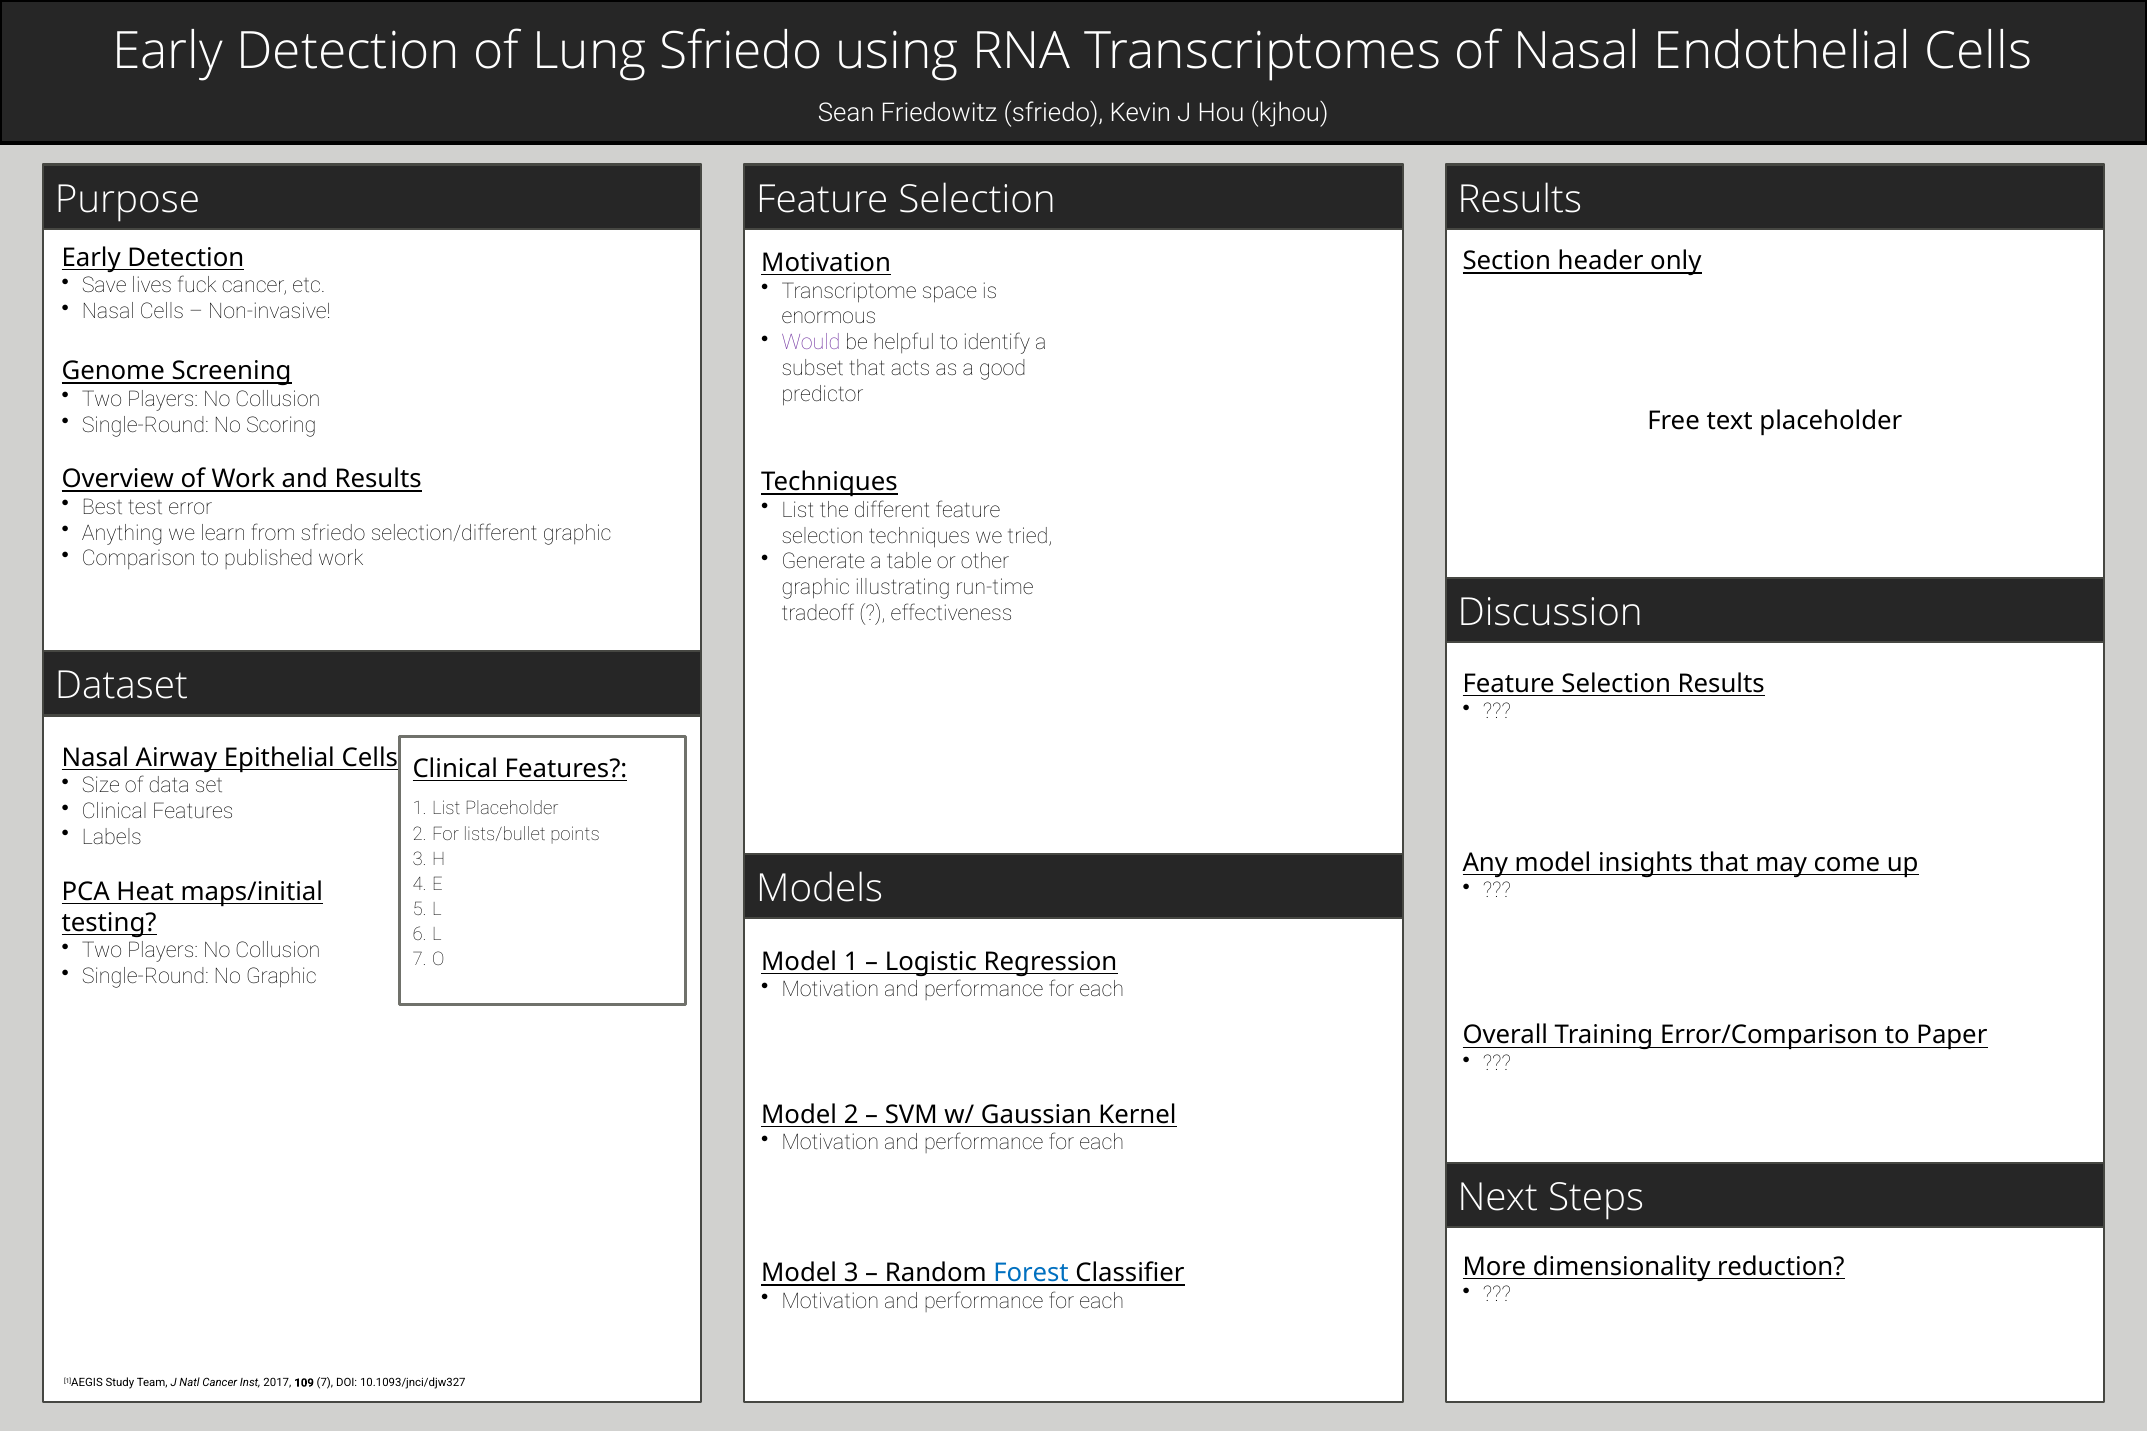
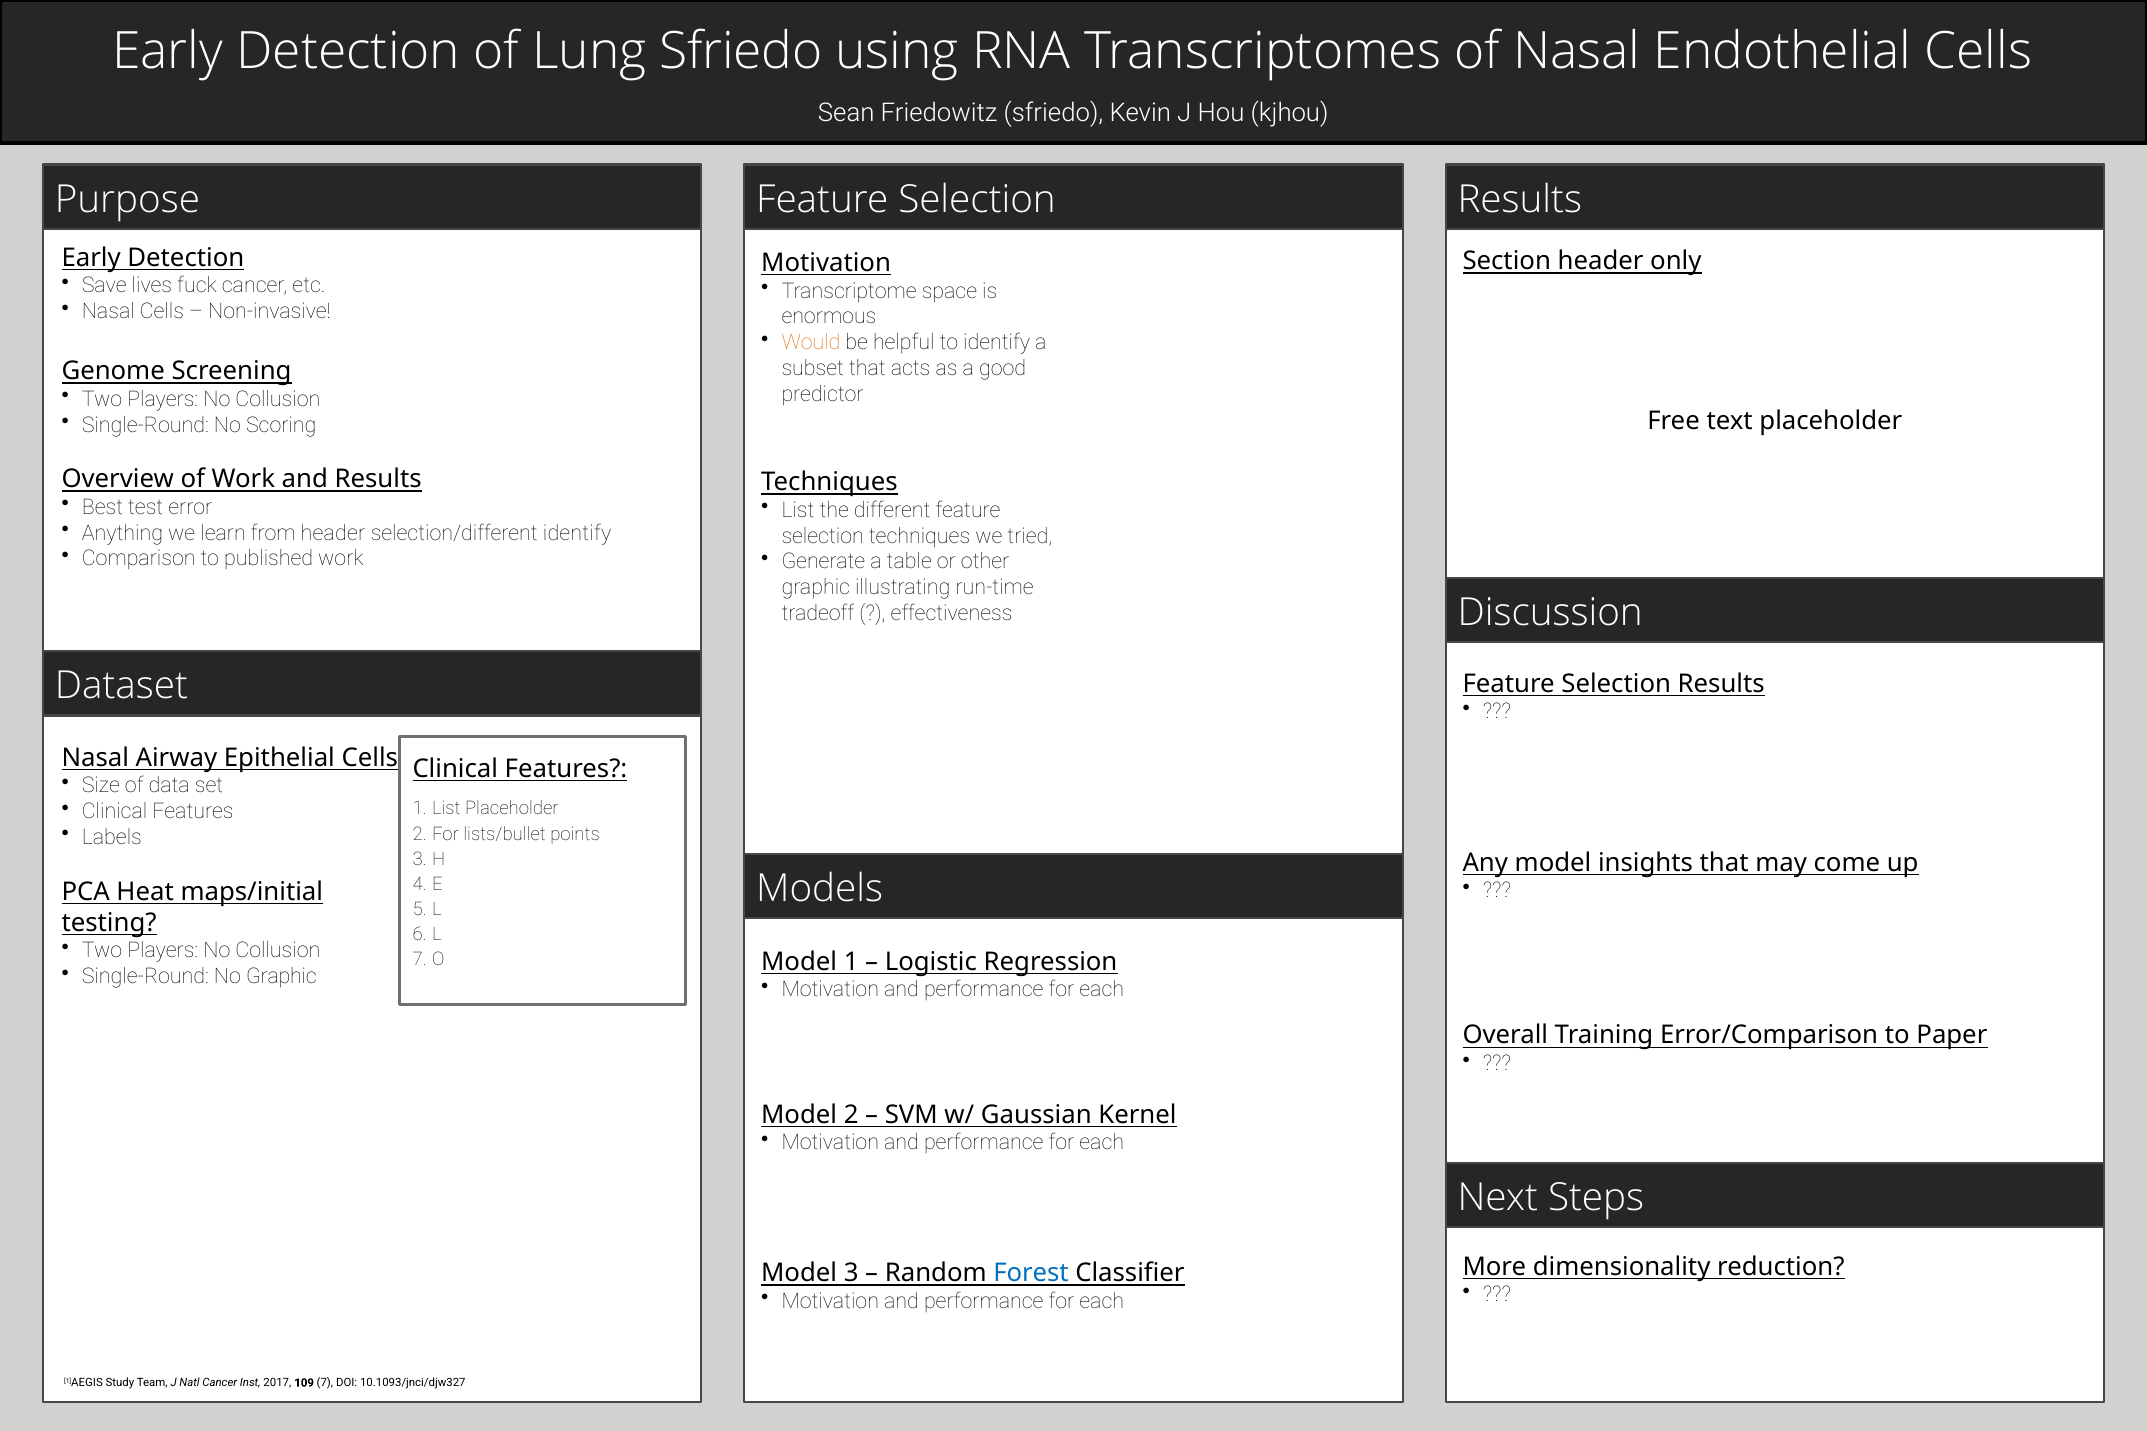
Would colour: purple -> orange
from sfriedo: sfriedo -> header
selection/different graphic: graphic -> identify
